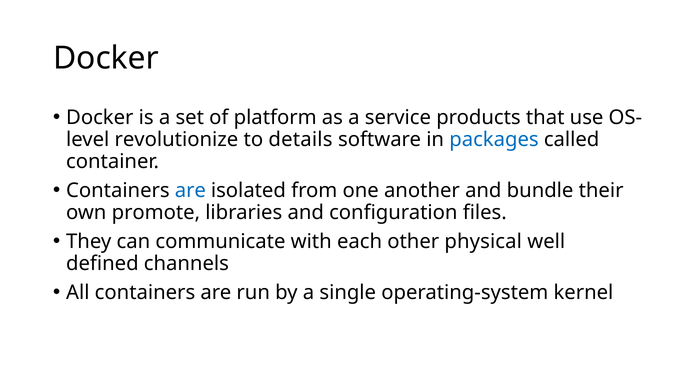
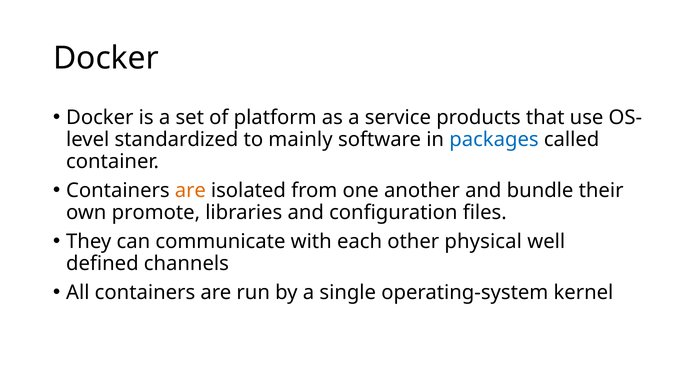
revolutionize: revolutionize -> standardized
details: details -> mainly
are at (190, 191) colour: blue -> orange
